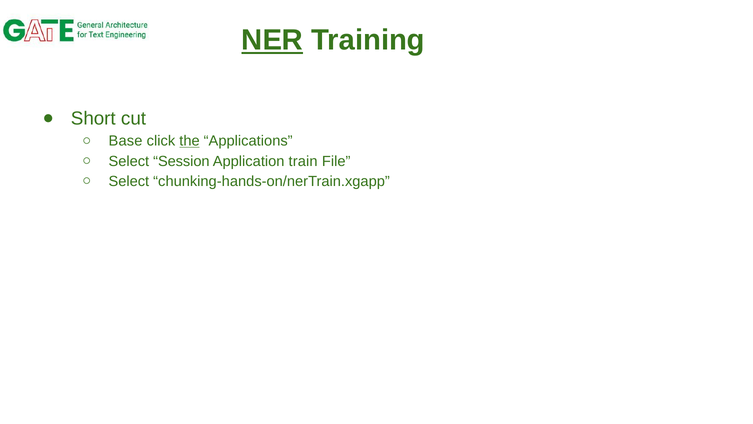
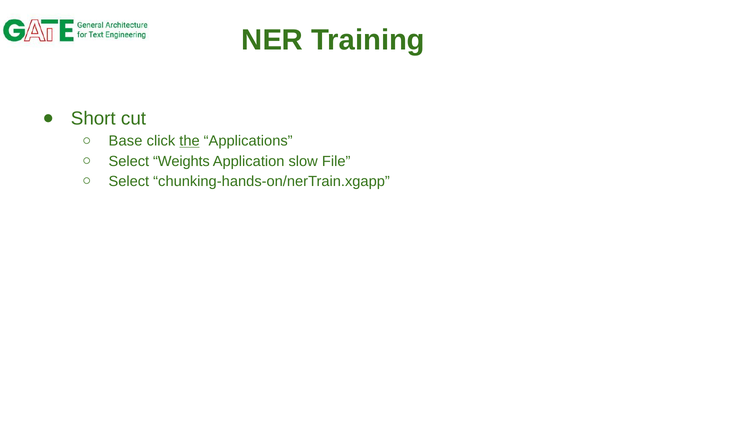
NER underline: present -> none
Session: Session -> Weights
train: train -> slow
